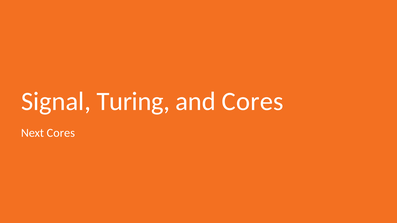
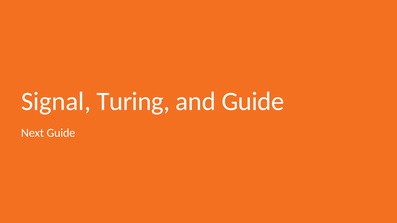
and Cores: Cores -> Guide
Next Cores: Cores -> Guide
